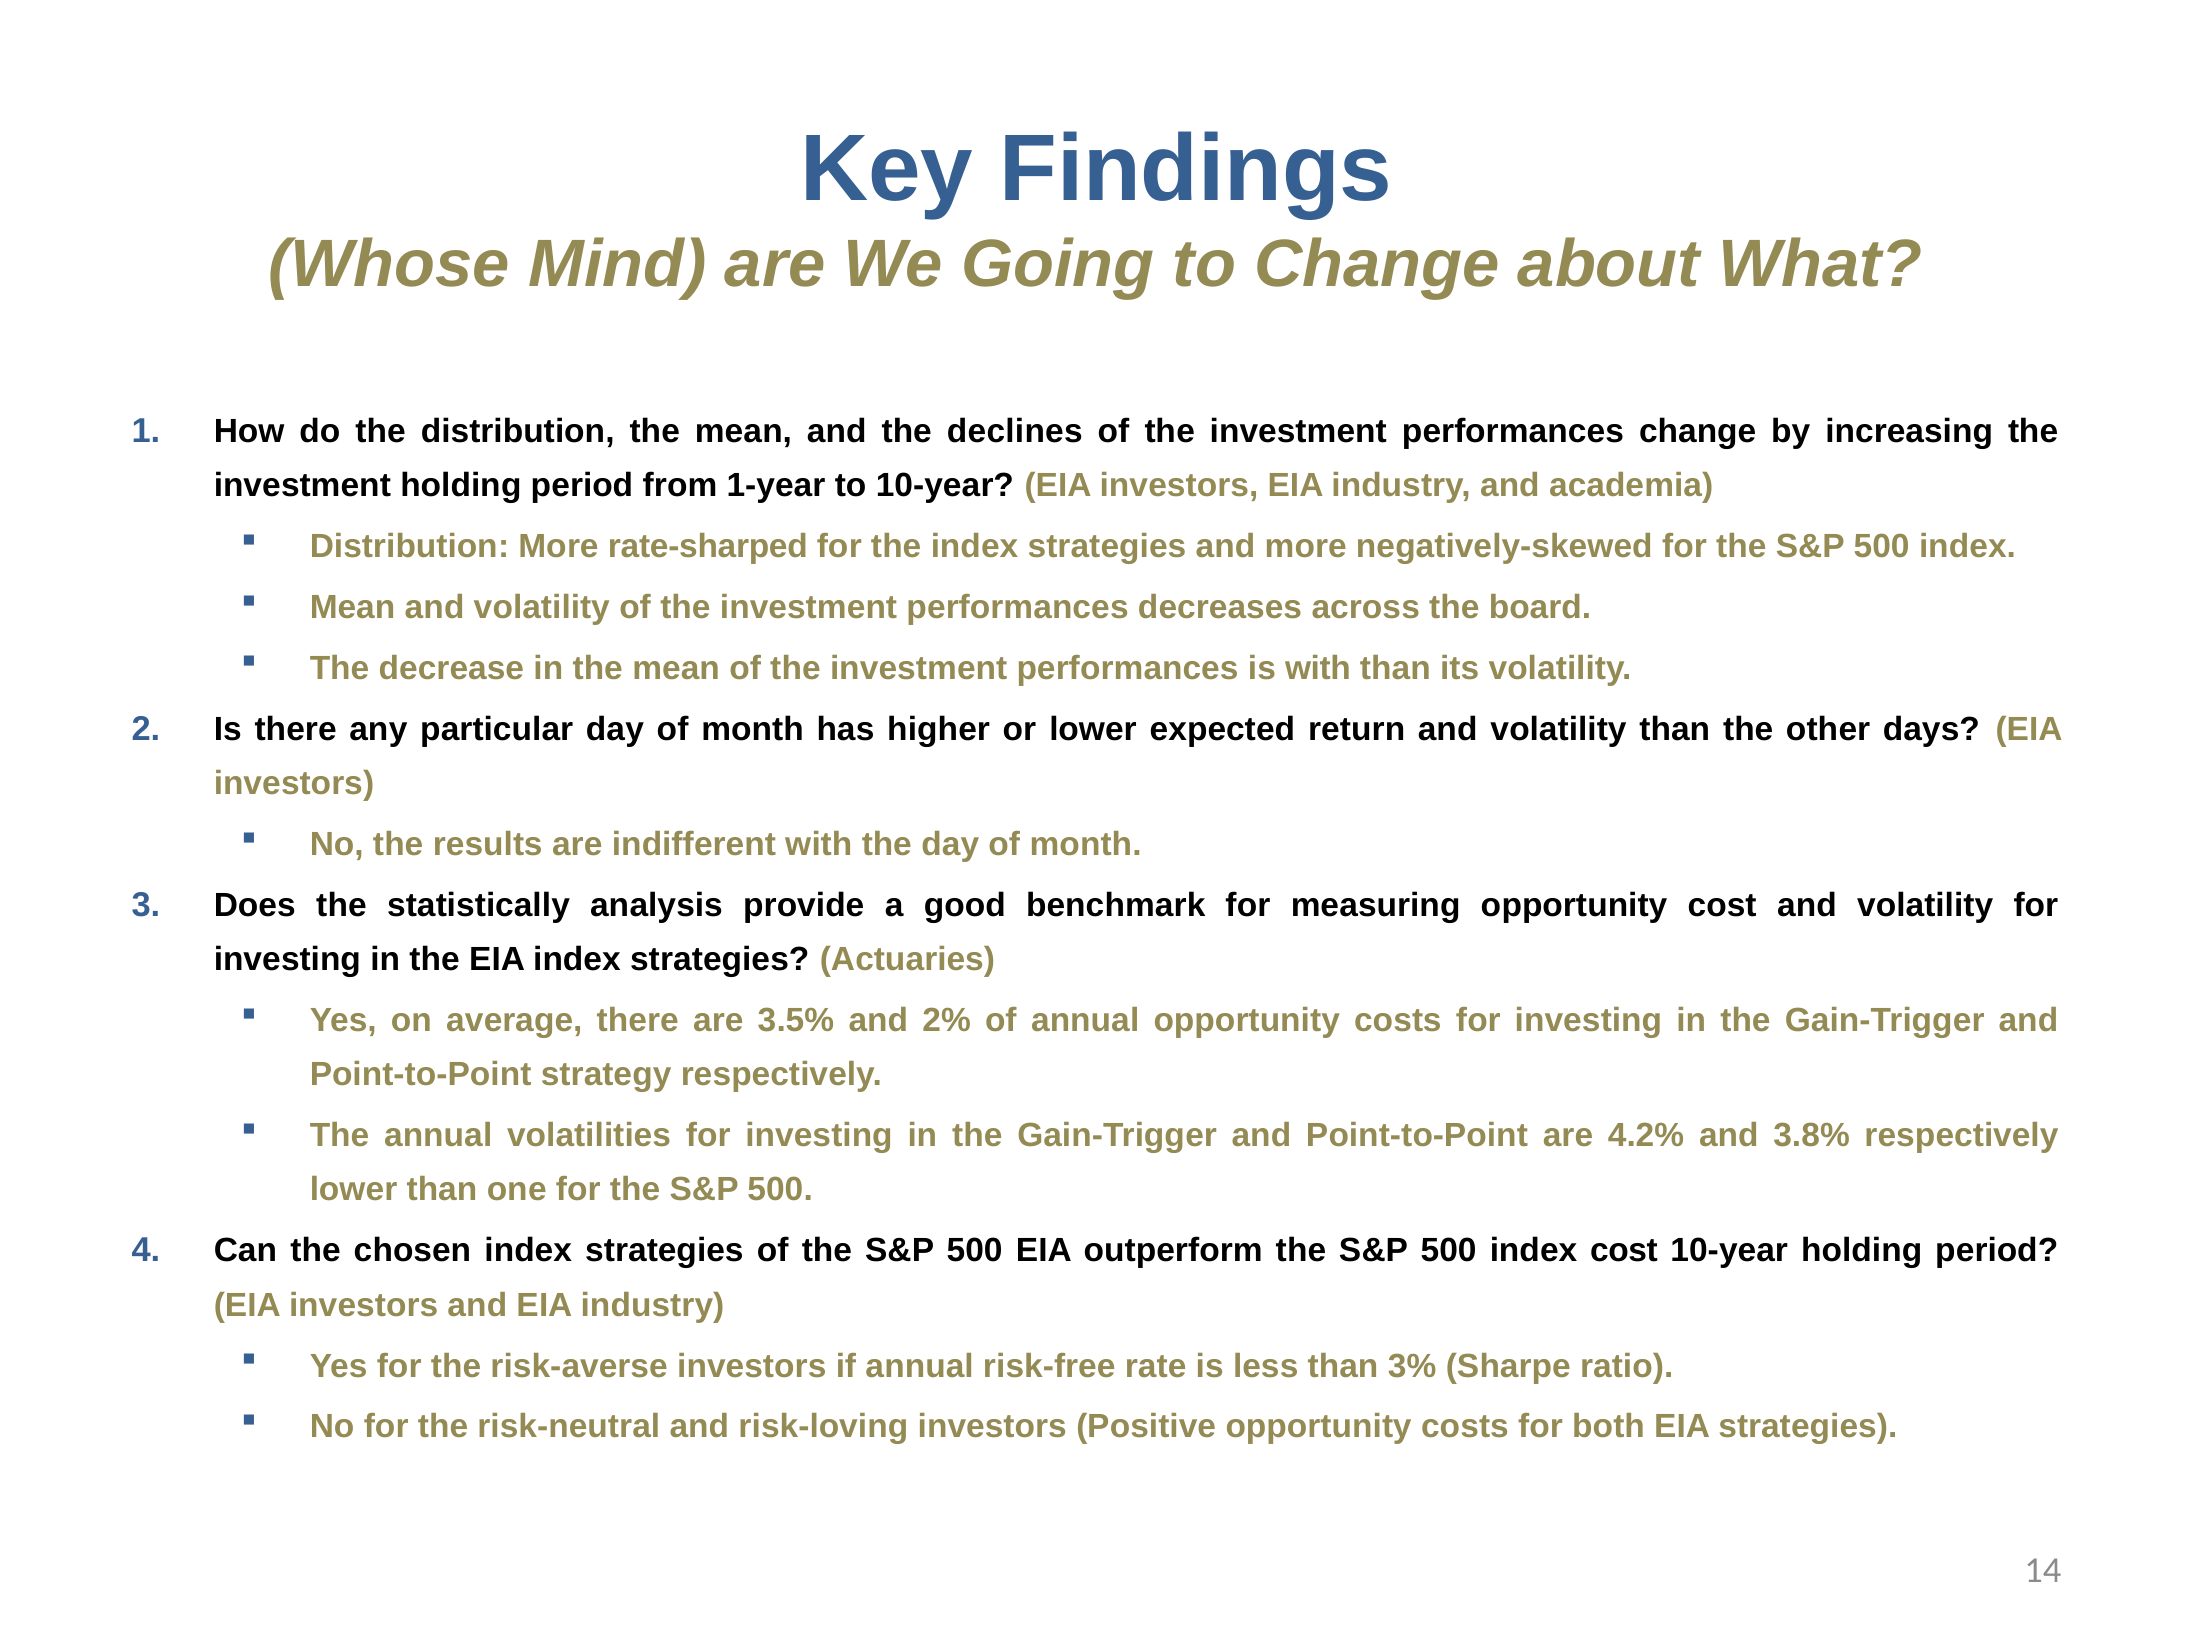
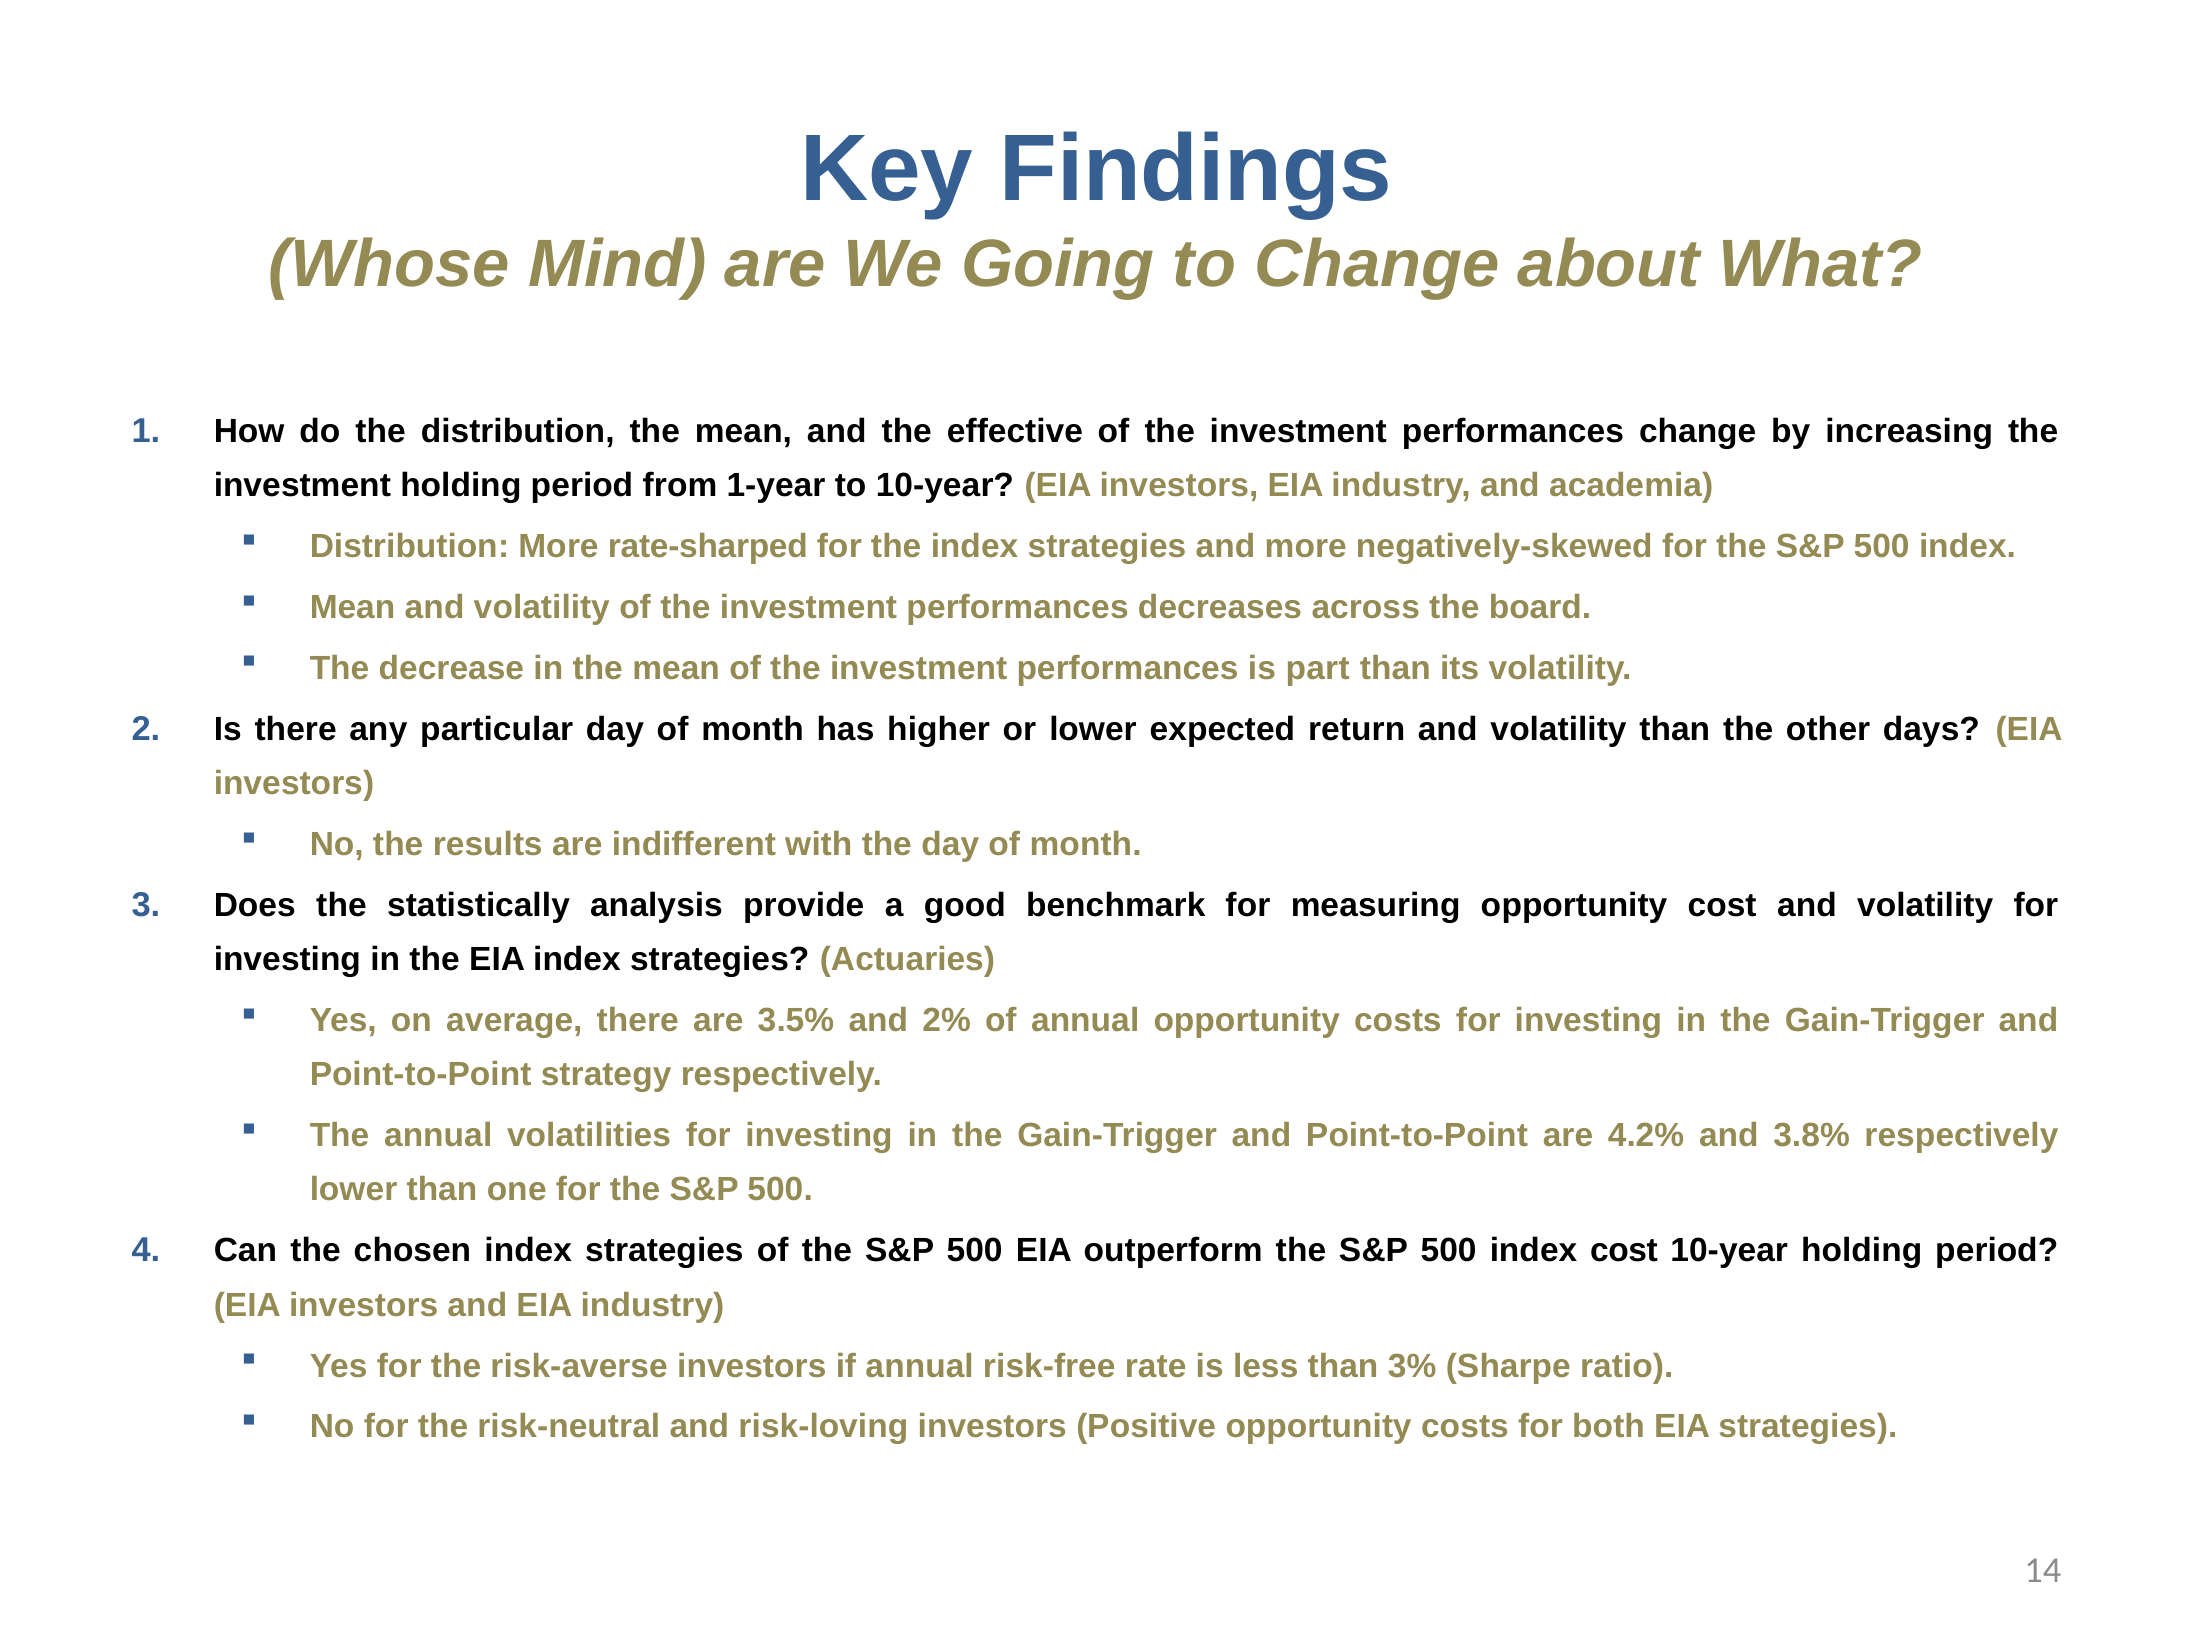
declines: declines -> effective
is with: with -> part
